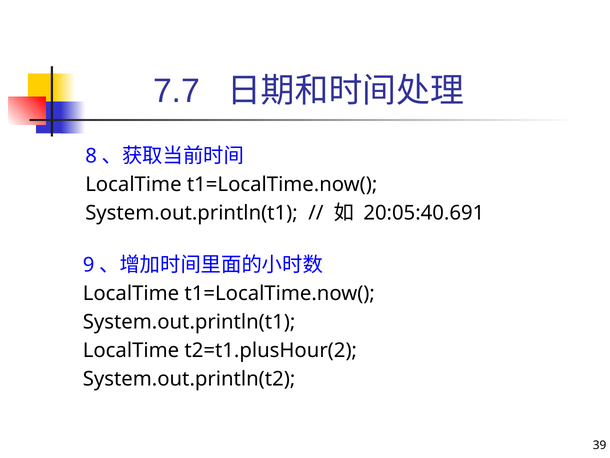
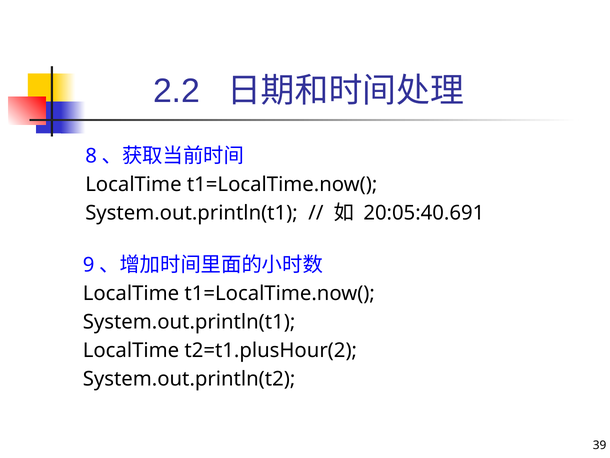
7.7: 7.7 -> 2.2
